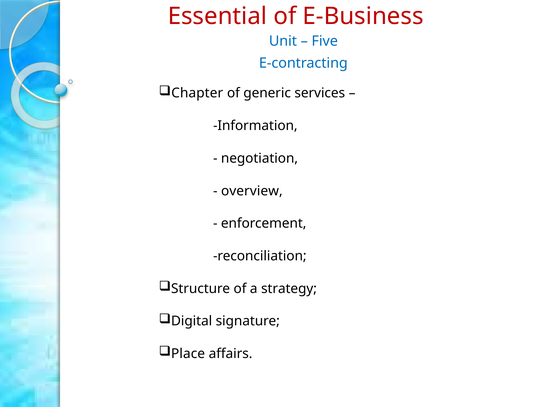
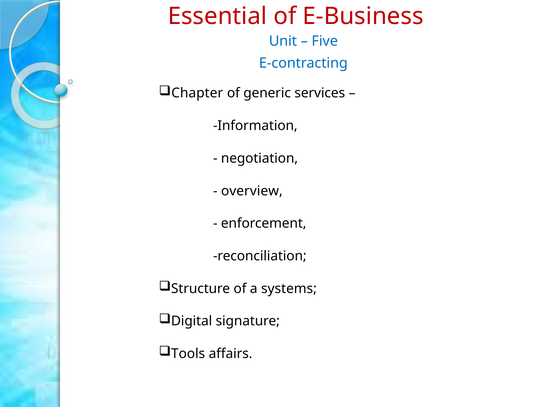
strategy: strategy -> systems
Place: Place -> Tools
